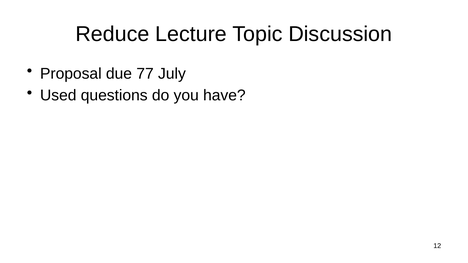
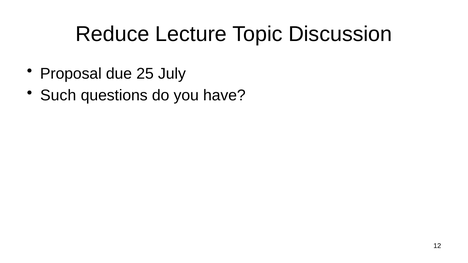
77: 77 -> 25
Used: Used -> Such
